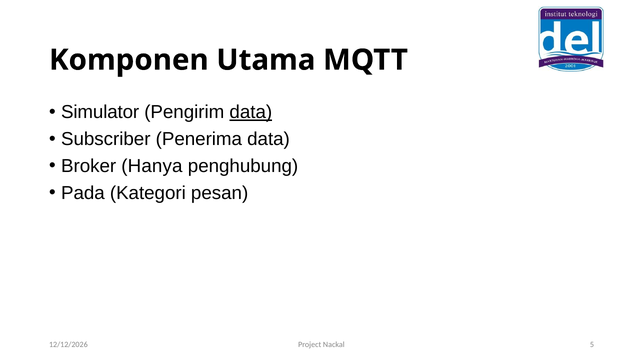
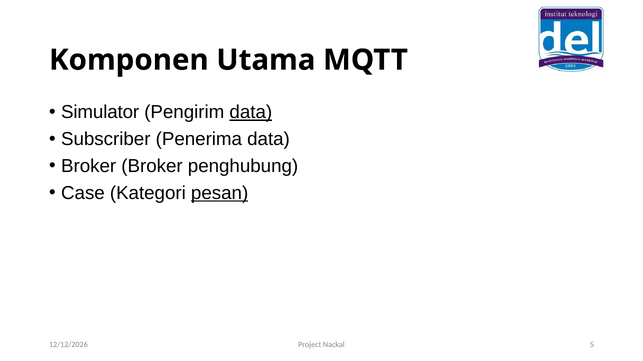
Broker Hanya: Hanya -> Broker
Pada: Pada -> Case
pesan underline: none -> present
